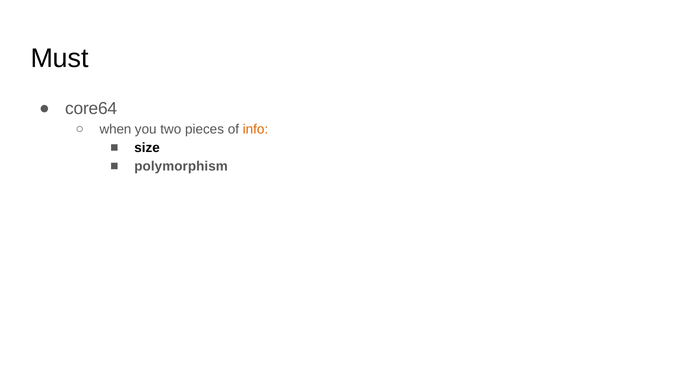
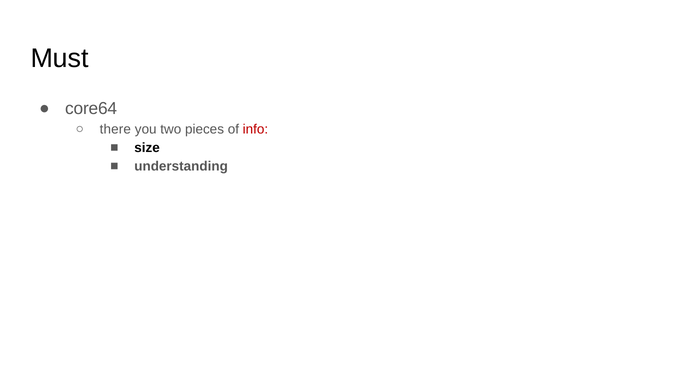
when: when -> there
info colour: orange -> red
polymorphism: polymorphism -> understanding
